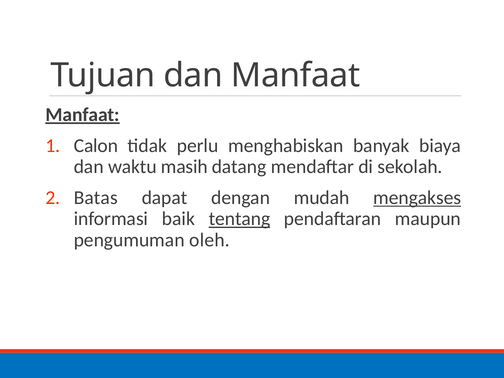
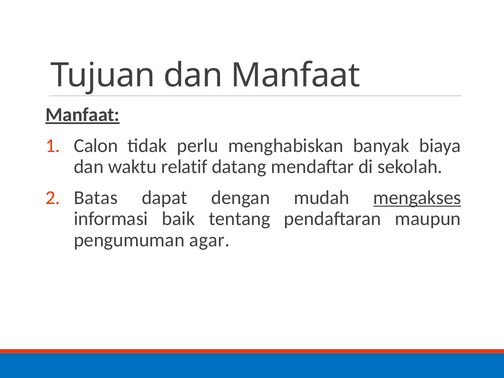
masih: masih -> relatif
tentang underline: present -> none
oleh: oleh -> agar
